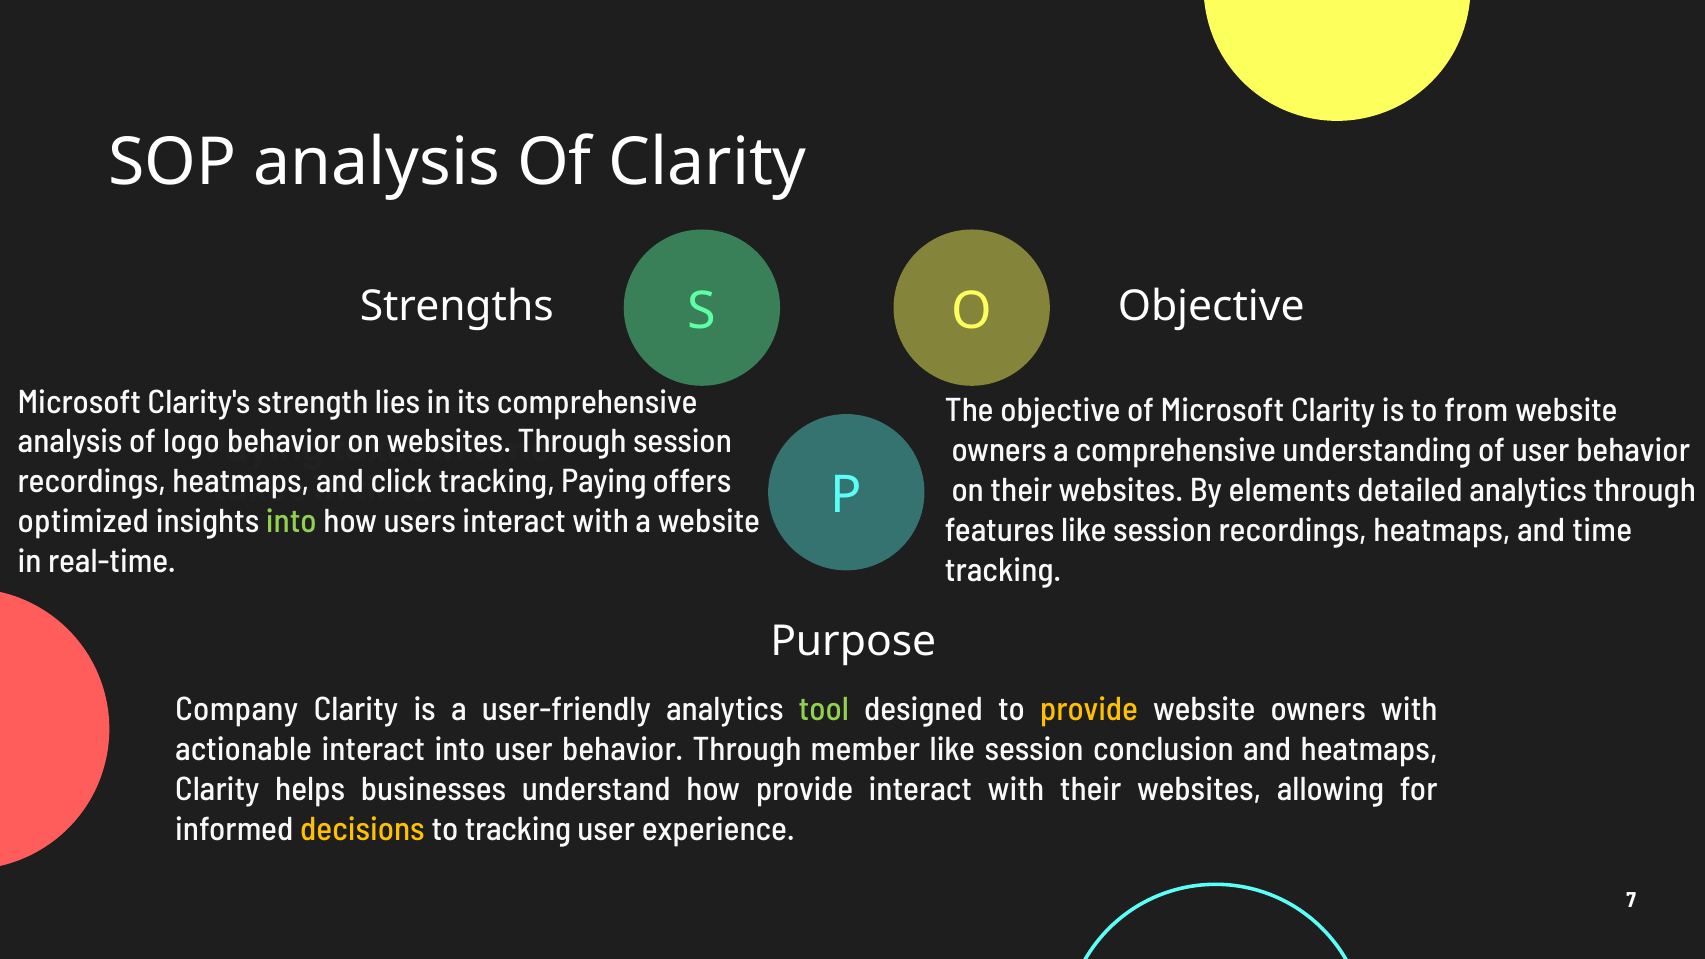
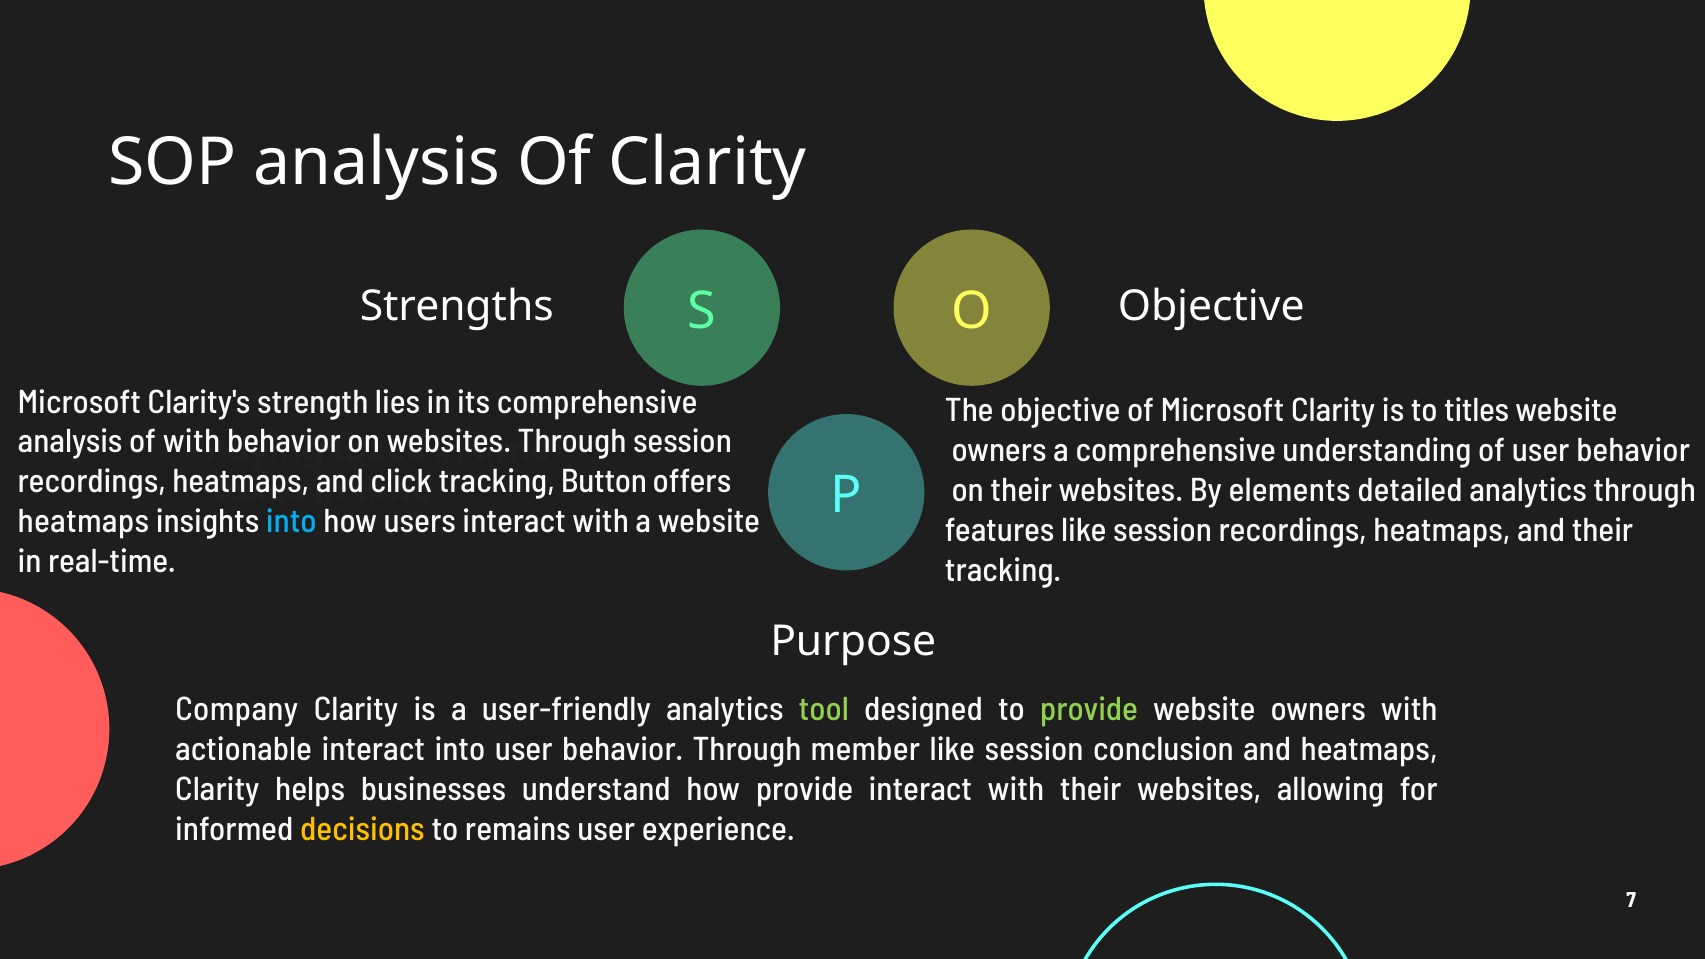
from: from -> titles
of logo: logo -> with
Paying at (604, 482): Paying -> Button
optimized at (83, 522): optimized -> heatmaps
into at (291, 522) colour: light green -> light blue
and time: time -> their
provide at (1089, 710) colour: yellow -> light green
to tracking: tracking -> remains
